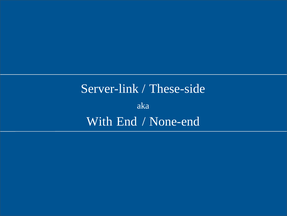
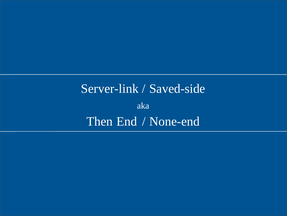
These-side: These-side -> Saved-side
With: With -> Then
